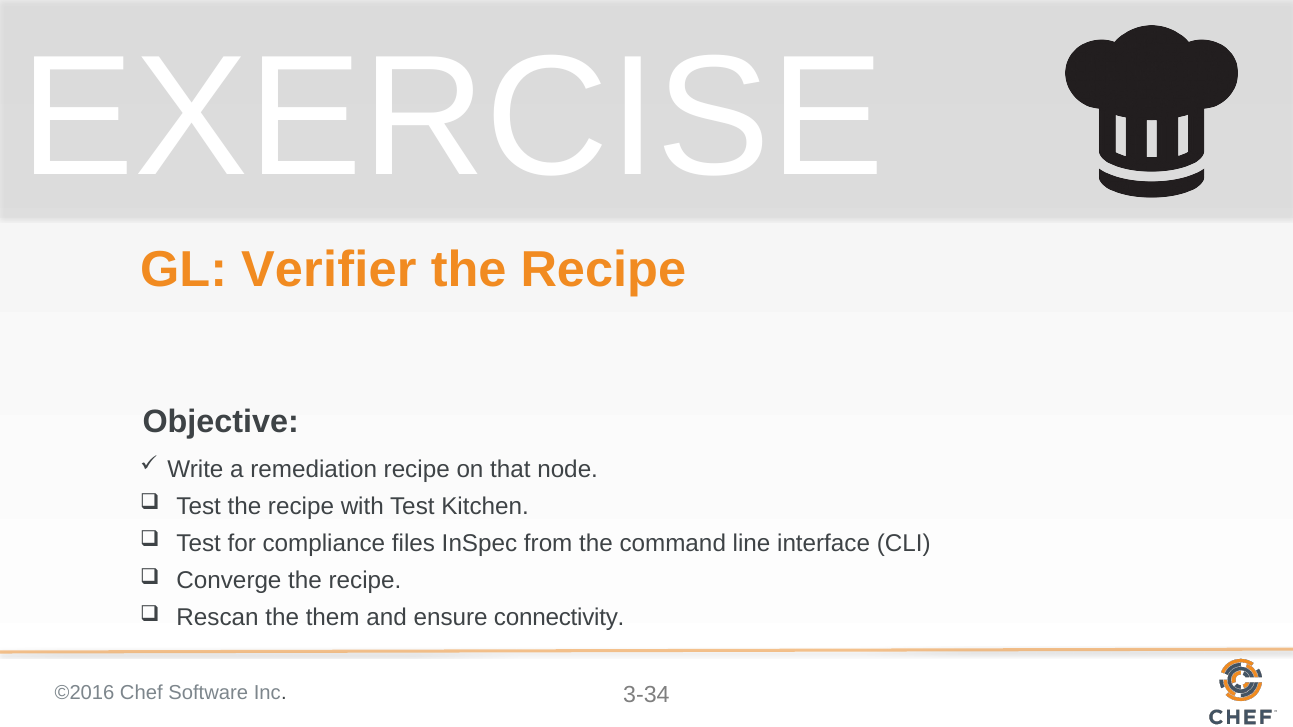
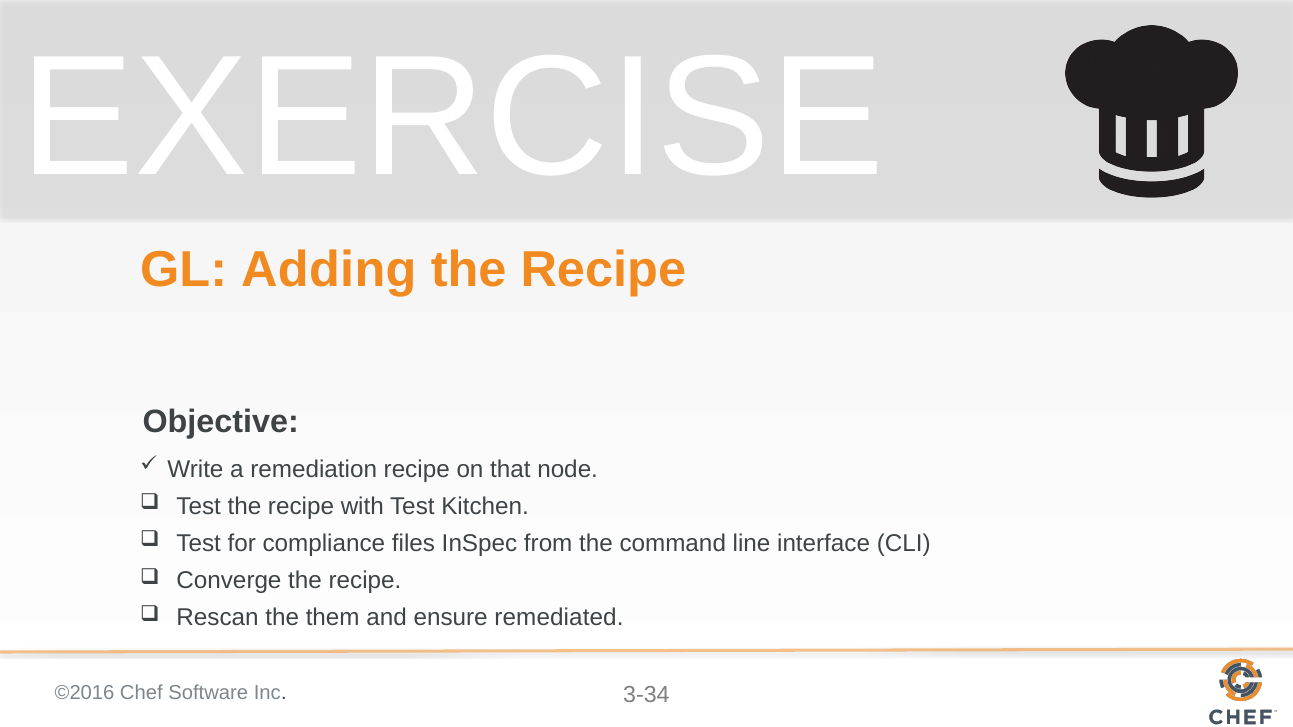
Verifier: Verifier -> Adding
connectivity: connectivity -> remediated
